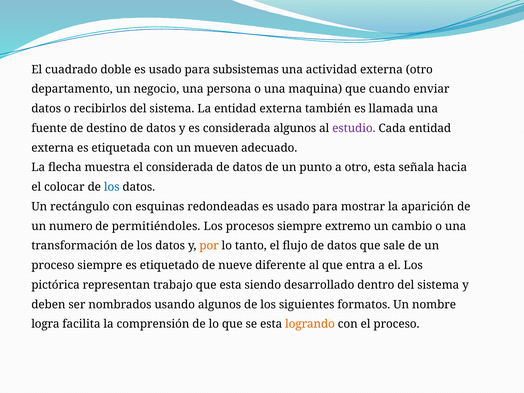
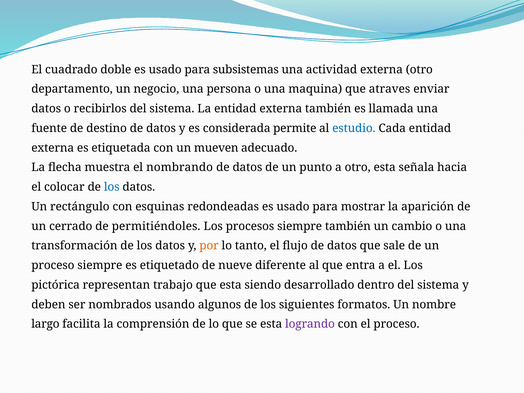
cuando: cuando -> atraves
considerada algunos: algunos -> permite
estudio colour: purple -> blue
el considerada: considerada -> nombrando
numero: numero -> cerrado
siempre extremo: extremo -> también
logra: logra -> largo
logrando colour: orange -> purple
